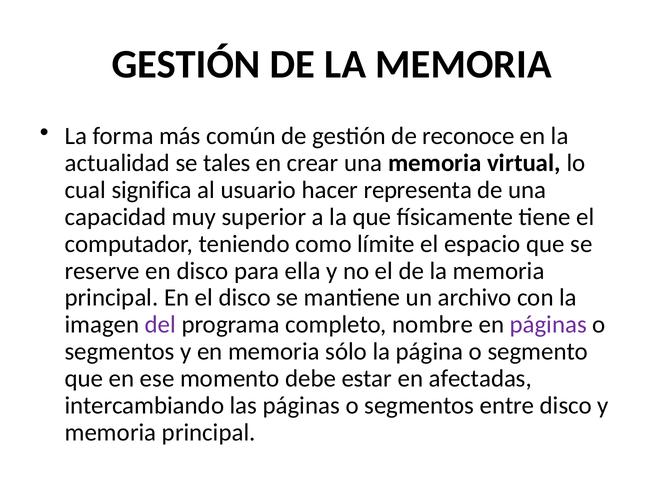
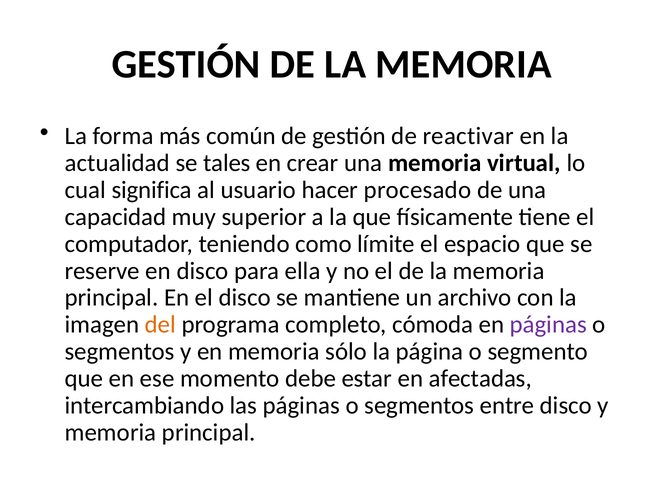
reconoce: reconoce -> reactivar
representa: representa -> procesado
del colour: purple -> orange
nombre: nombre -> cómoda
